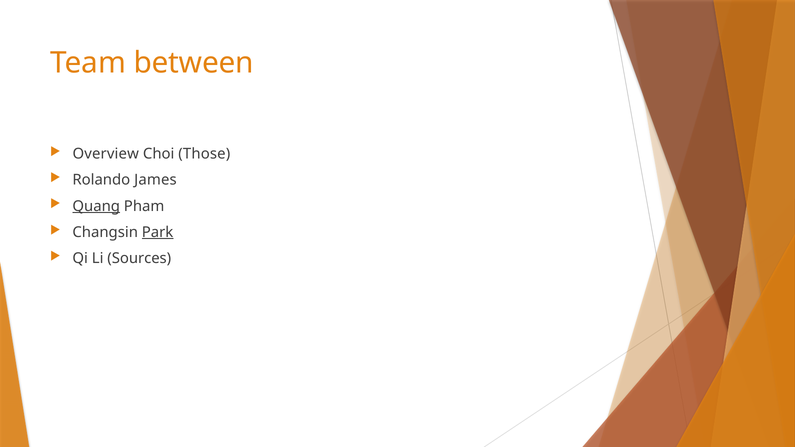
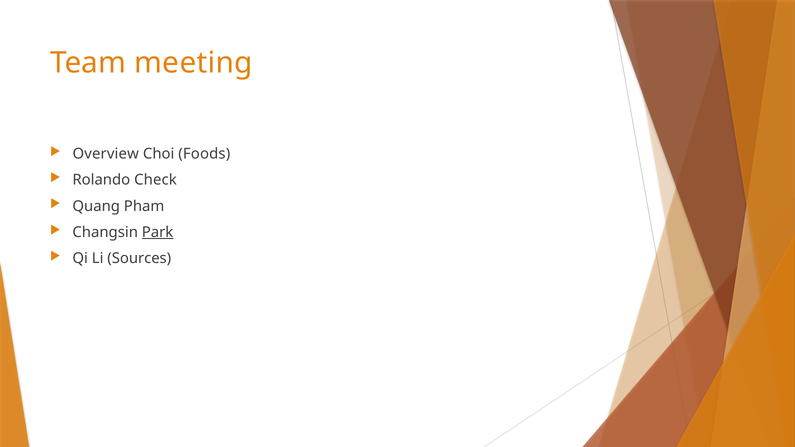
between: between -> meeting
Those: Those -> Foods
James: James -> Check
Quang underline: present -> none
